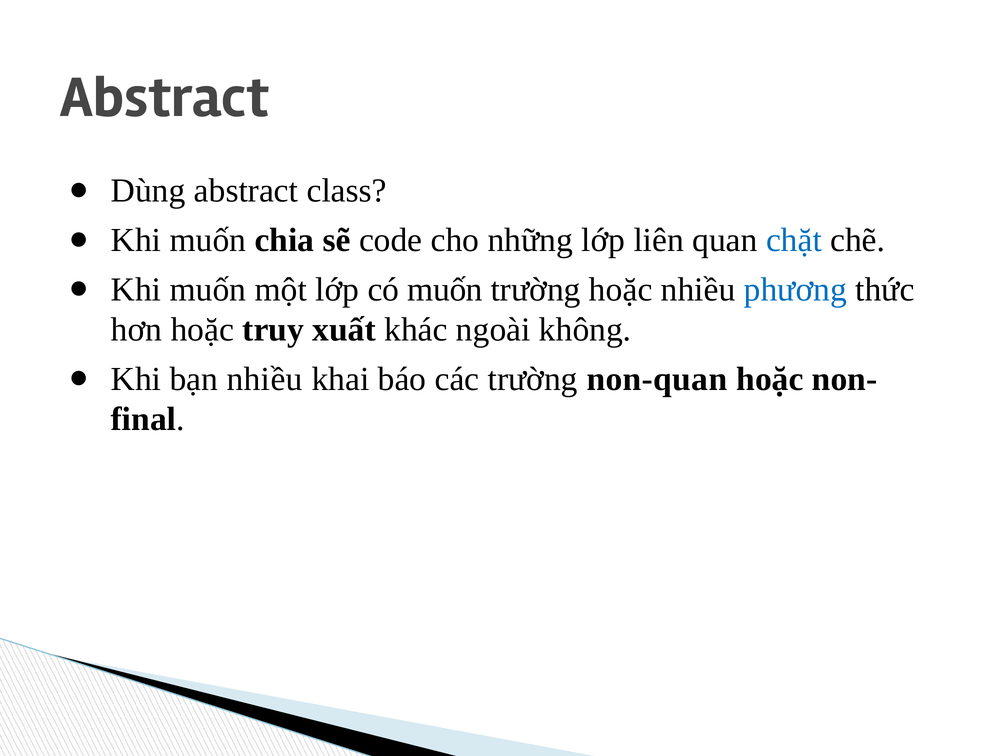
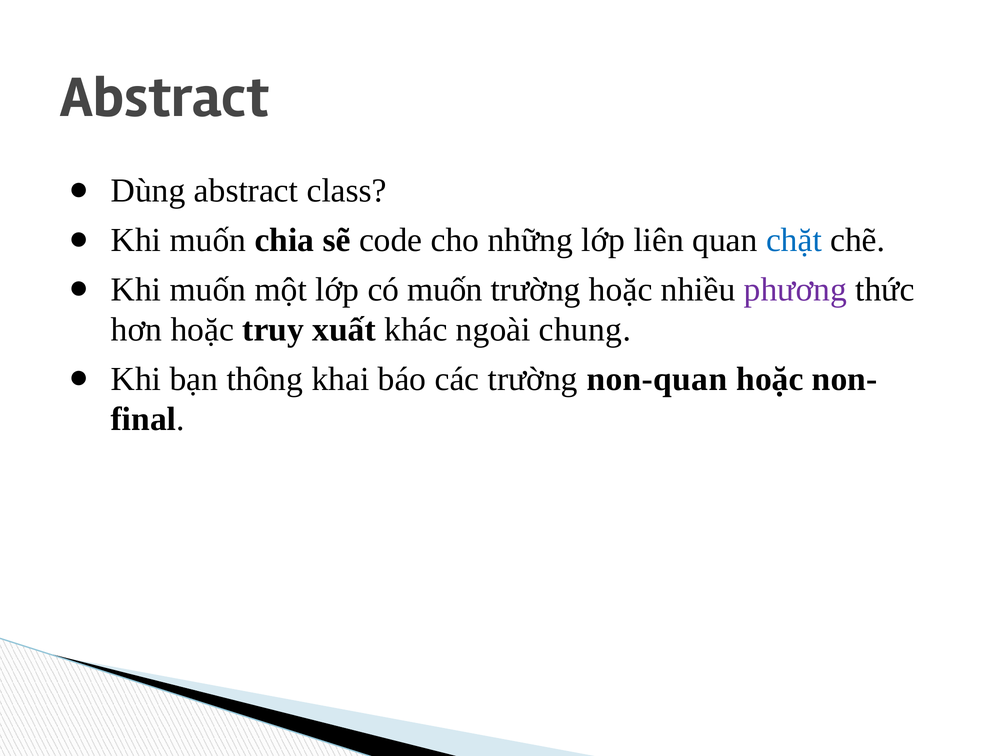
phương colour: blue -> purple
không: không -> chung
bạn nhiều: nhiều -> thông
